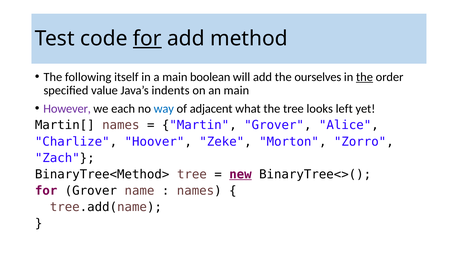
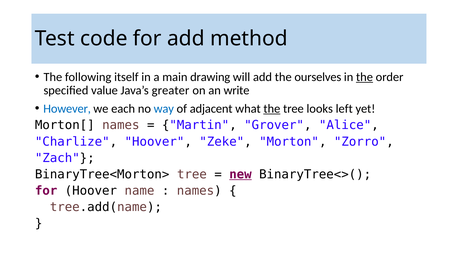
for at (147, 38) underline: present -> none
boolean: boolean -> drawing
indents: indents -> greater
an main: main -> write
However colour: purple -> blue
the at (272, 108) underline: none -> present
Martin[: Martin[ -> Morton[
BinaryTree<Method>: BinaryTree<Method> -> BinaryTree<Morton>
for Grover: Grover -> Hoover
